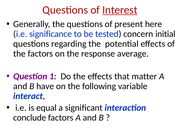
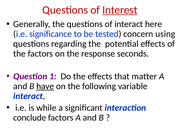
of present: present -> interact
initial: initial -> using
average: average -> seconds
have underline: none -> present
equal: equal -> while
